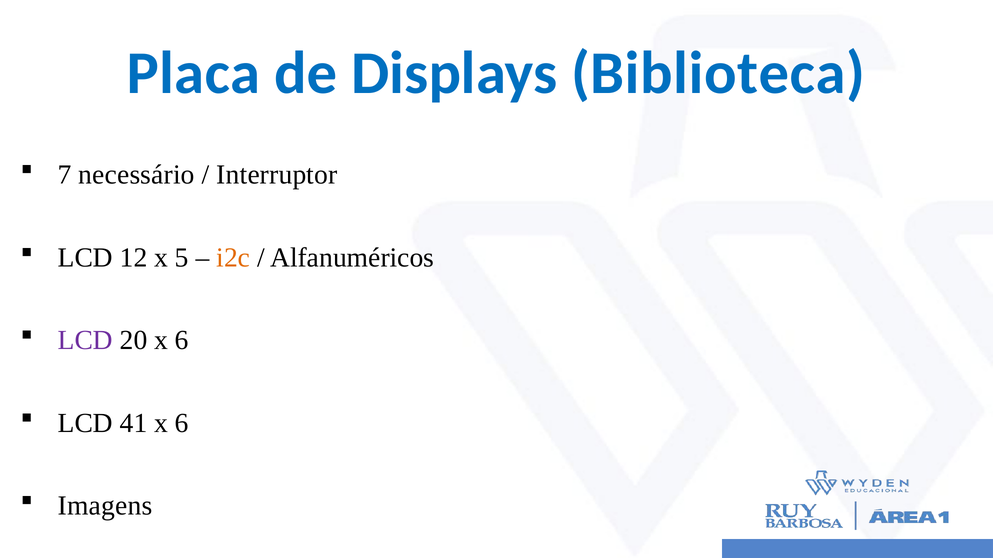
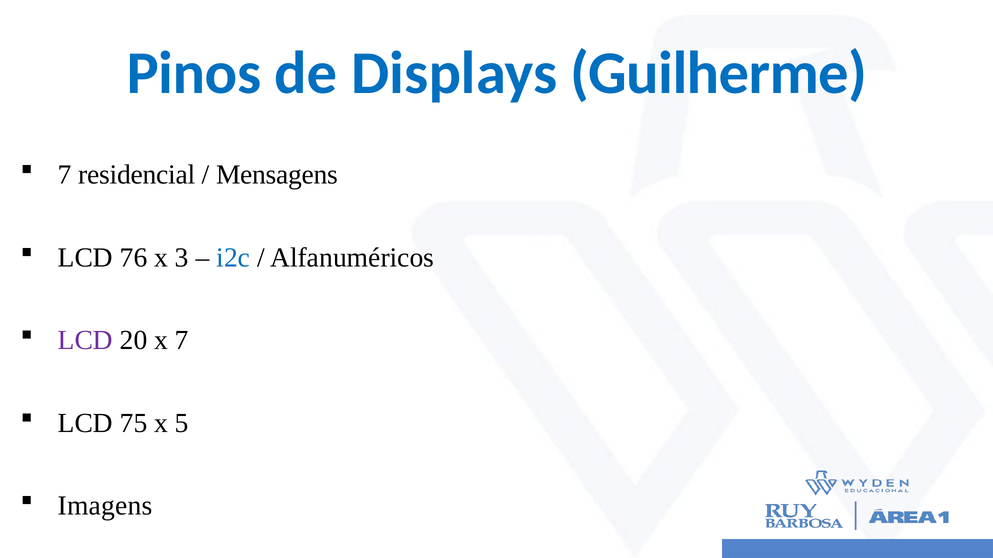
Placa: Placa -> Pinos
Biblioteca: Biblioteca -> Guilherme
necessário: necessário -> residencial
Interruptor: Interruptor -> Mensagens
12: 12 -> 76
5: 5 -> 3
i2c colour: orange -> blue
20 x 6: 6 -> 7
41: 41 -> 75
6 at (182, 423): 6 -> 5
